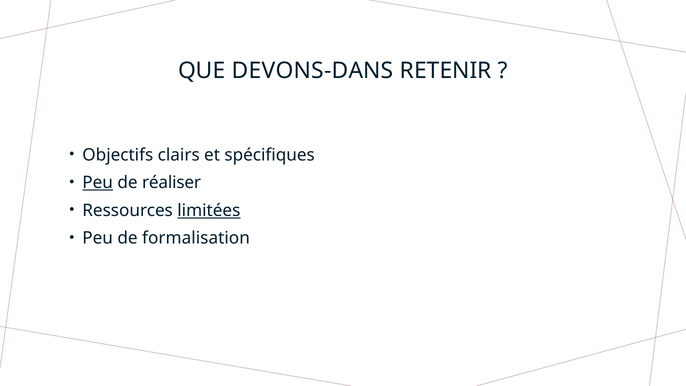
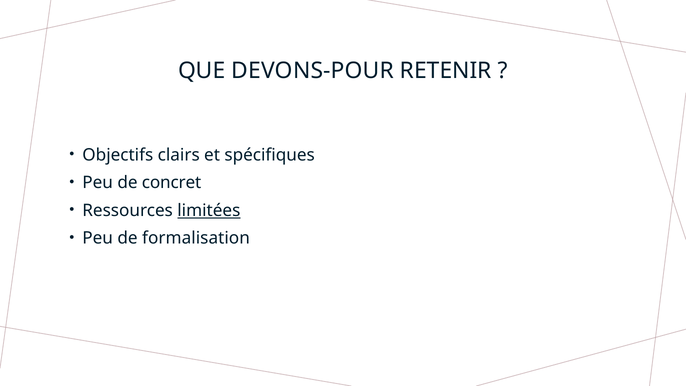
DEVONS-DANS: DEVONS-DANS -> DEVONS-POUR
Peu at (98, 183) underline: present -> none
réaliser: réaliser -> concret
